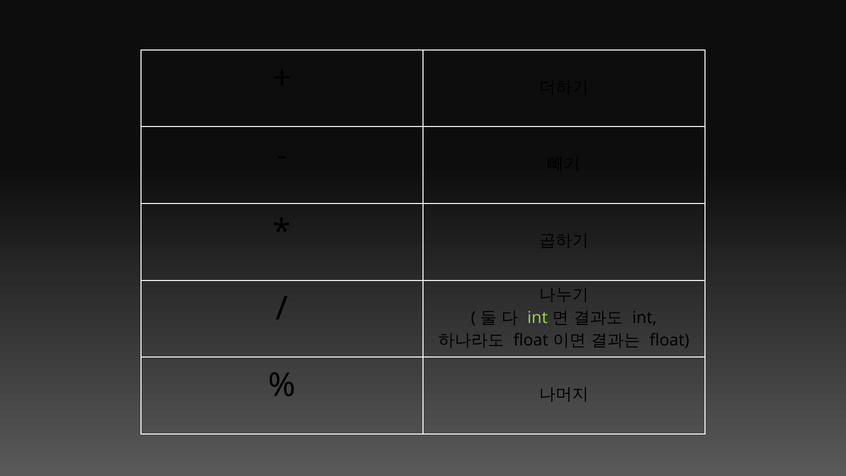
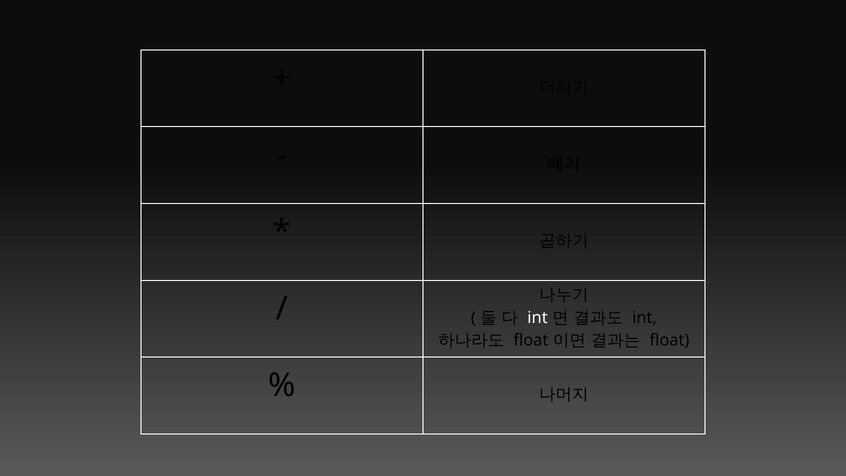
int at (538, 318) colour: light green -> white
